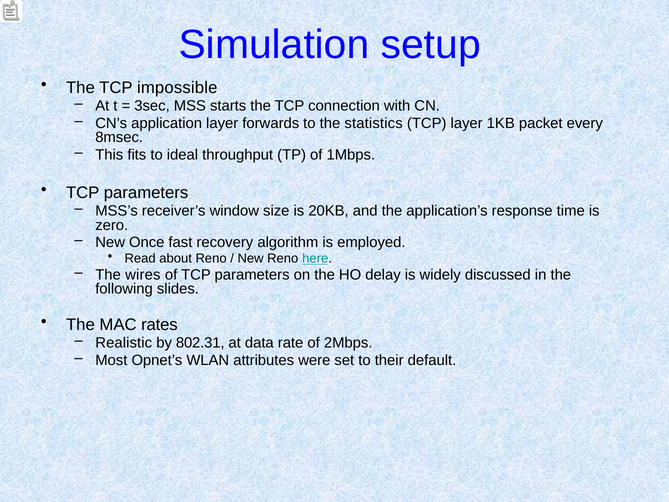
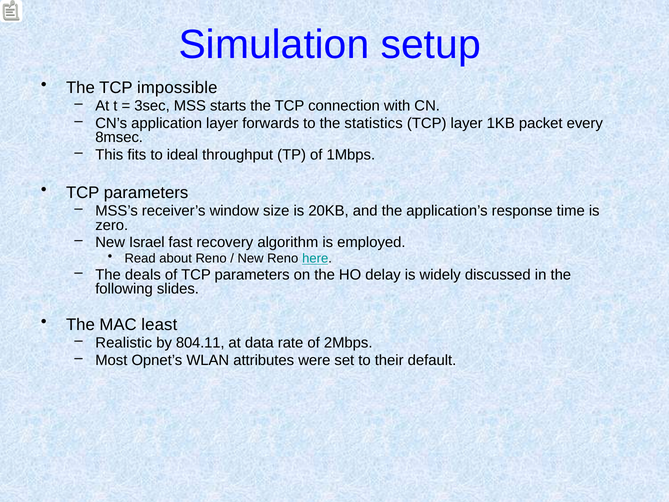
Once: Once -> Israel
wires: wires -> deals
rates: rates -> least
802.31: 802.31 -> 804.11
